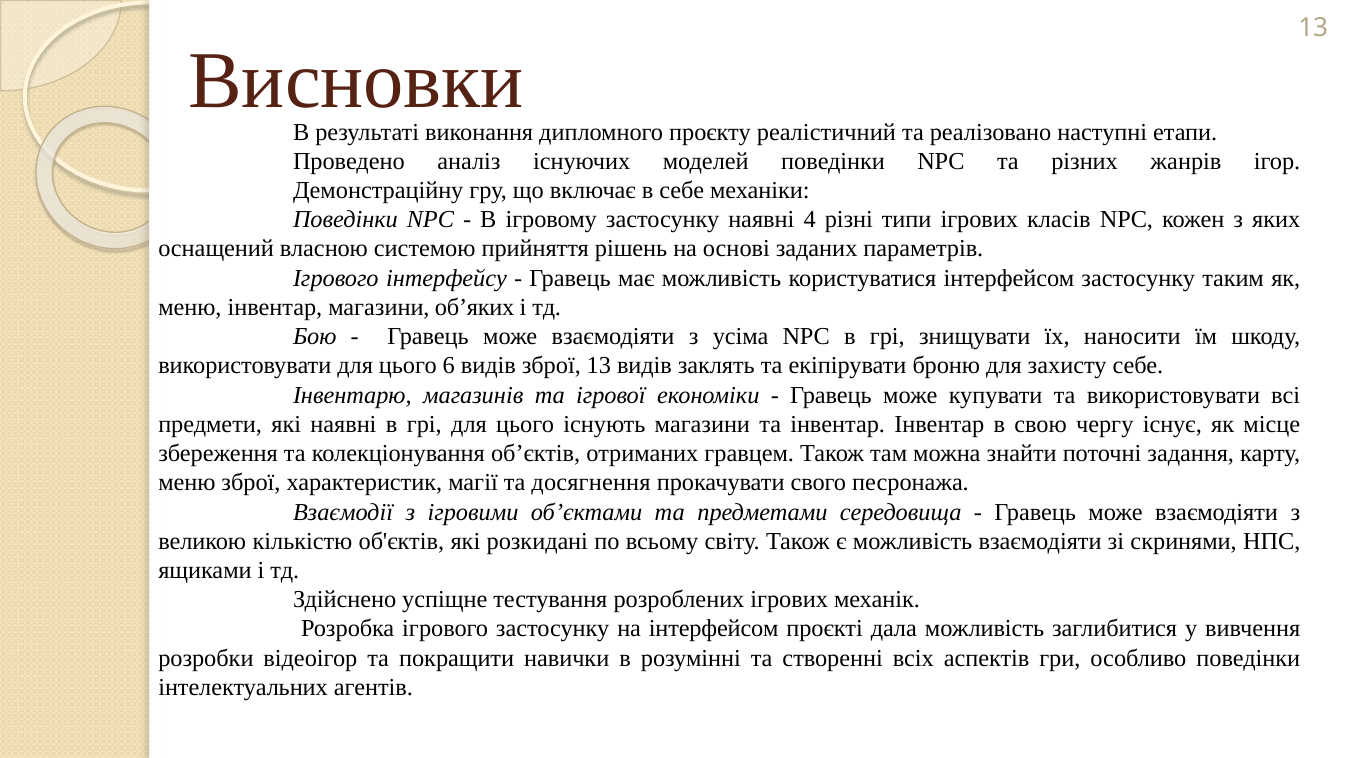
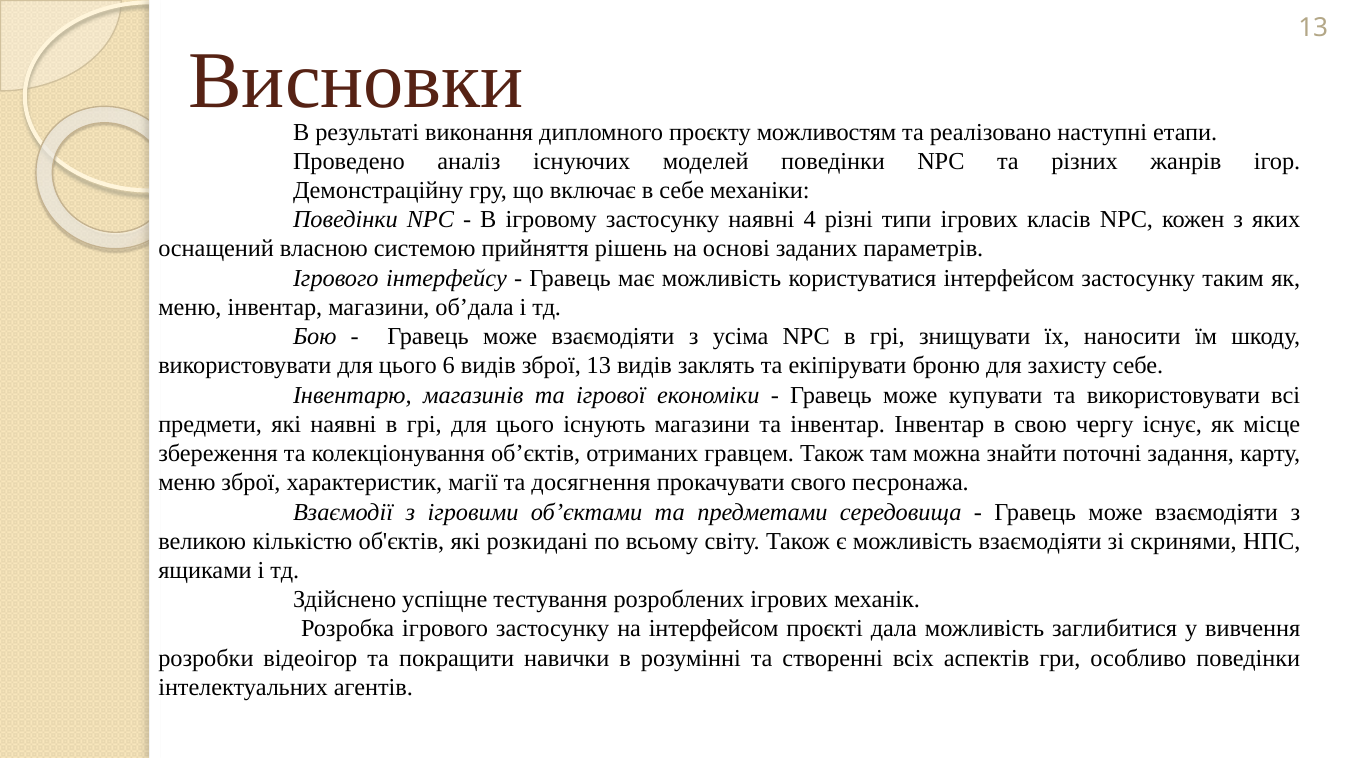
реалістичний: реалістичний -> можливостям
об’яких: об’яких -> об’дала
